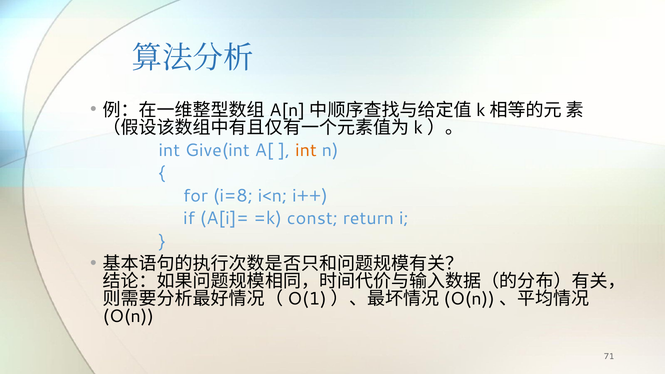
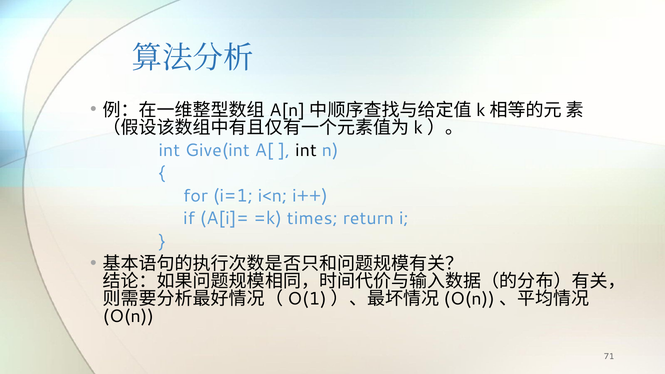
int at (306, 150) colour: orange -> black
i=8: i=8 -> i=1
const: const -> times
